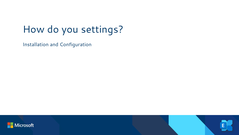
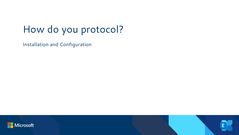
settings: settings -> protocol
